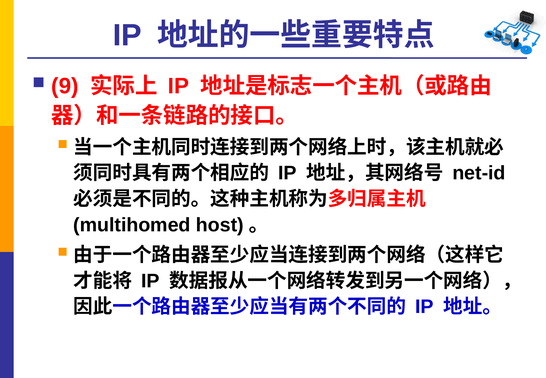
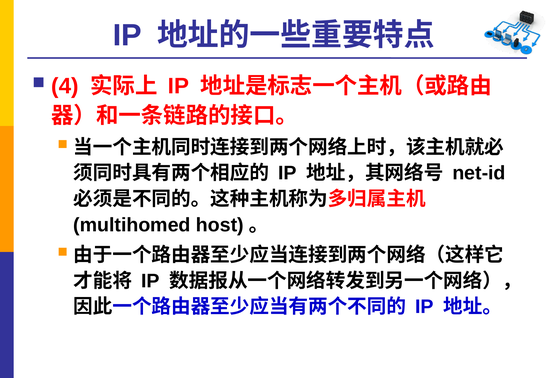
9: 9 -> 4
